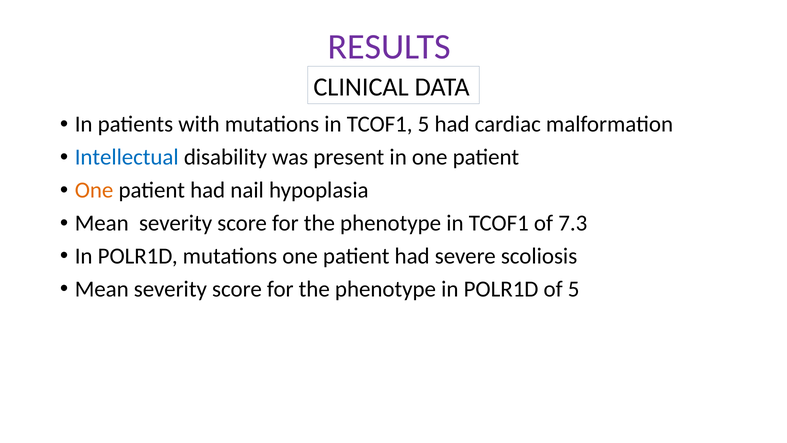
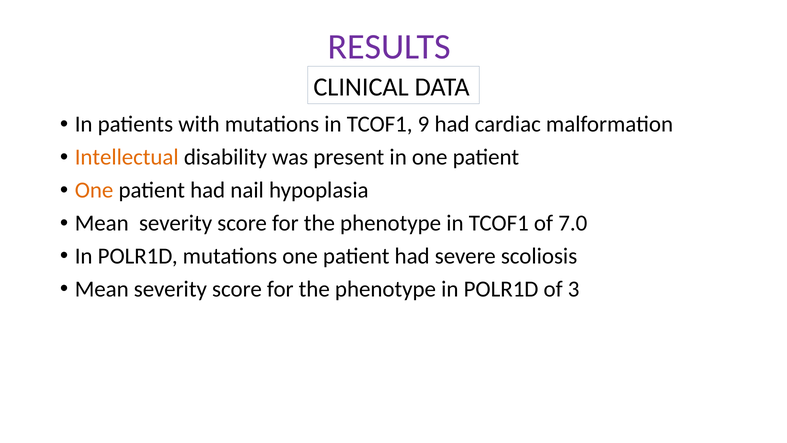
TCOF1 5: 5 -> 9
Intellectual colour: blue -> orange
7.3: 7.3 -> 7.0
of 5: 5 -> 3
